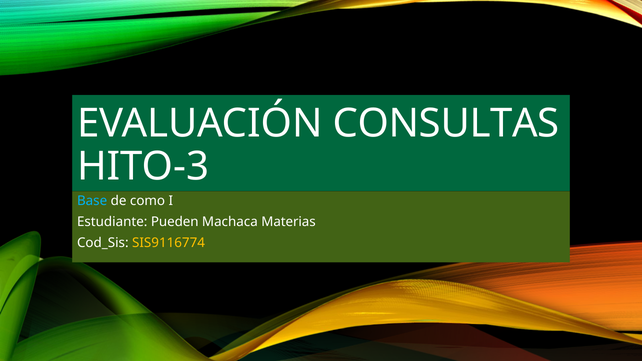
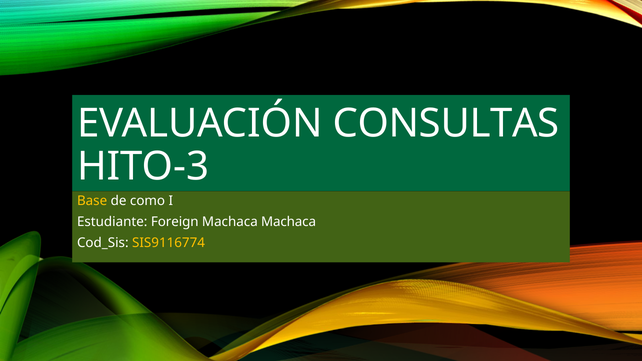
Base colour: light blue -> yellow
Pueden: Pueden -> Foreign
Machaca Materias: Materias -> Machaca
